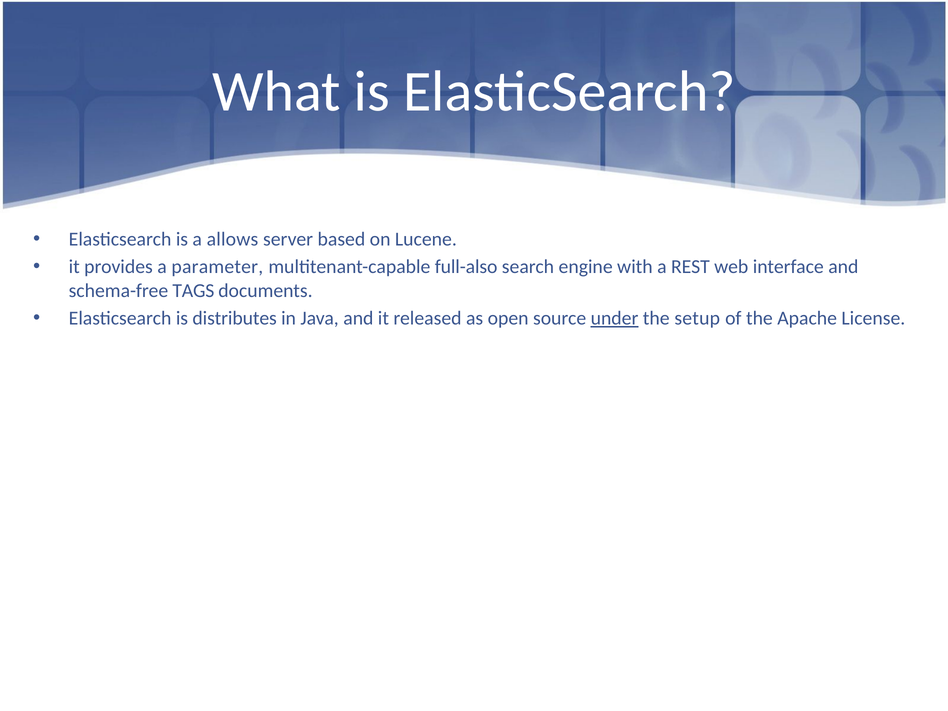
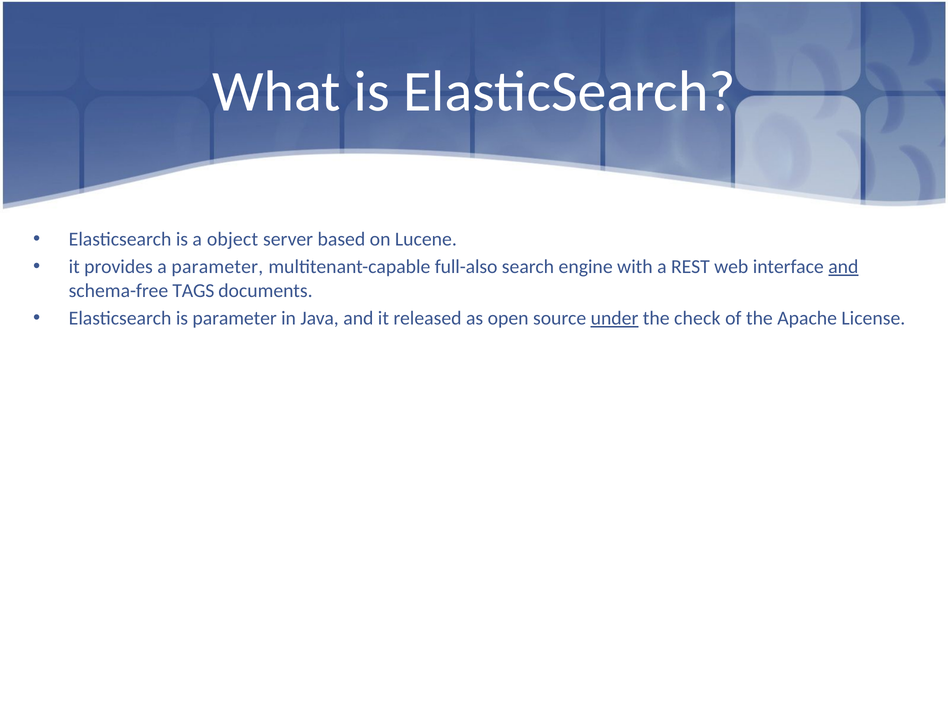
allows: allows -> object
and at (843, 267) underline: none -> present
is distributes: distributes -> parameter
setup: setup -> check
